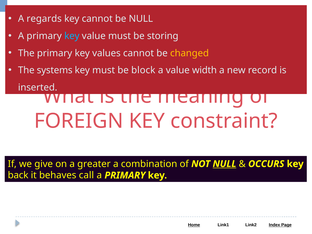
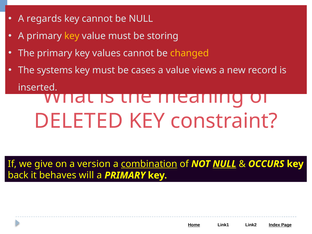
key at (72, 36) colour: light blue -> yellow
block: block -> cases
width: width -> views
FOREIGN: FOREIGN -> DELETED
greater: greater -> version
combination underline: none -> present
call: call -> will
